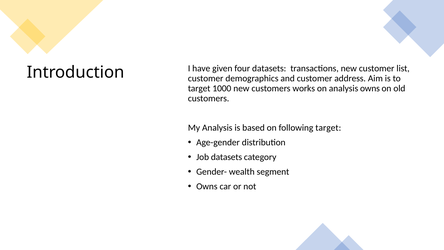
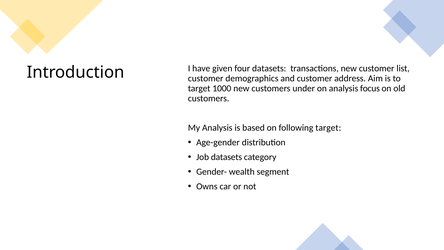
works: works -> under
analysis owns: owns -> focus
